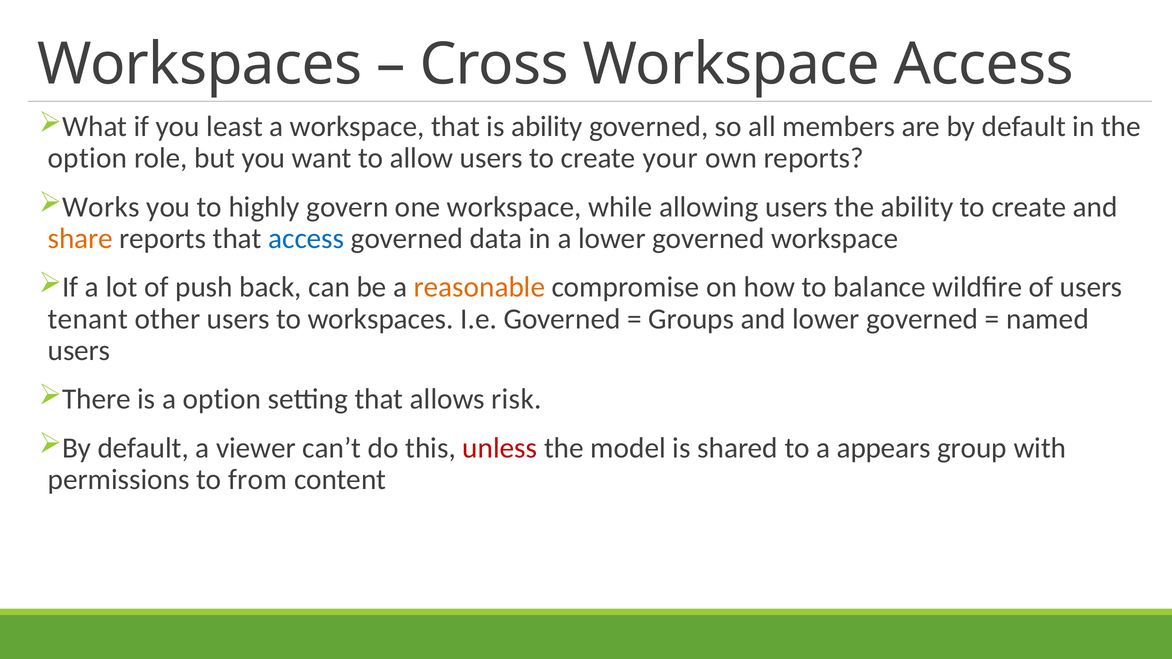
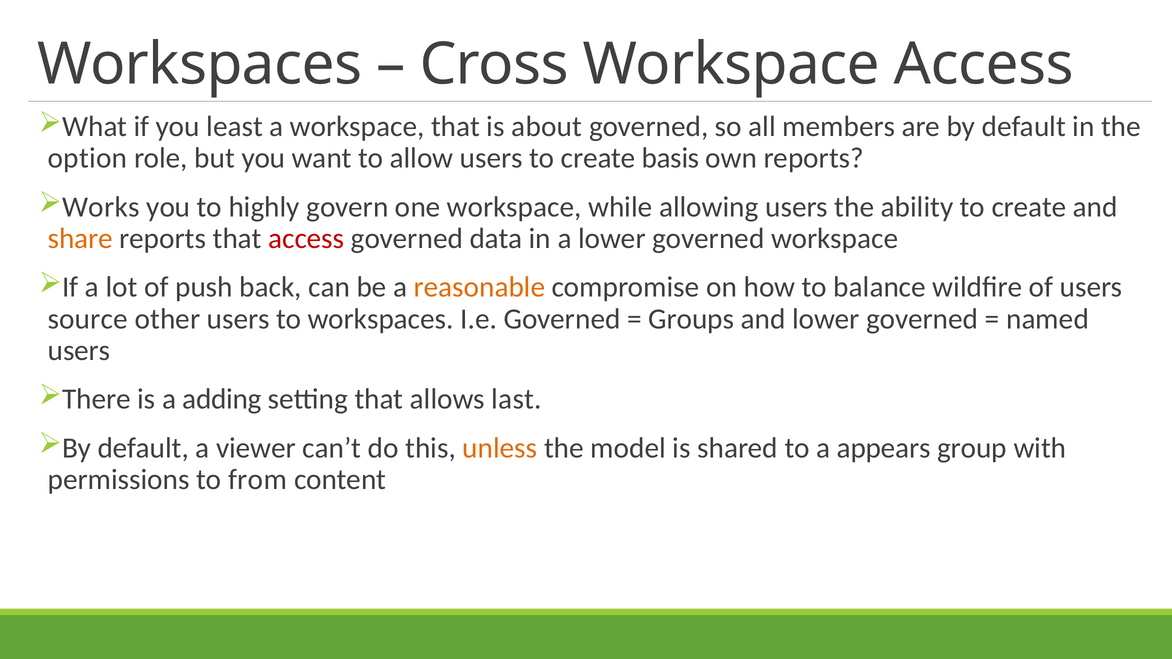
is ability: ability -> about
your: your -> basis
access at (306, 239) colour: blue -> red
tenant: tenant -> source
a option: option -> adding
risk: risk -> last
unless colour: red -> orange
